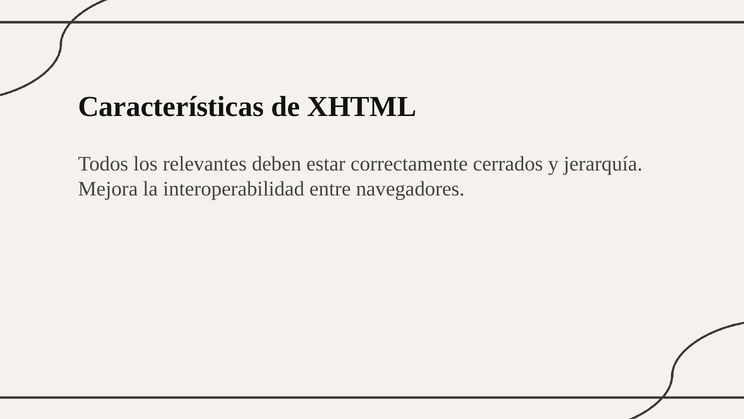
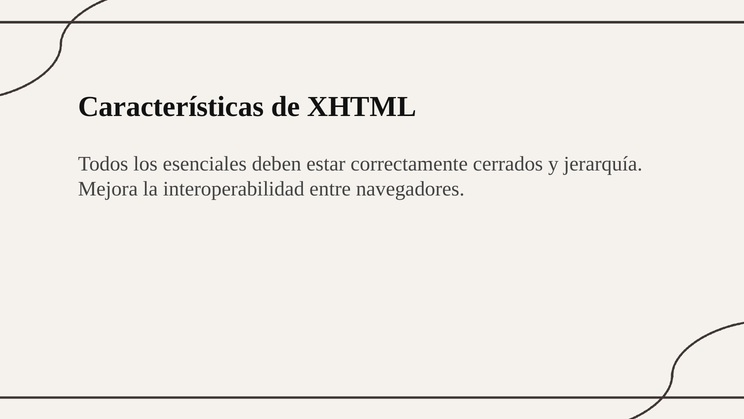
relevantes: relevantes -> esenciales
